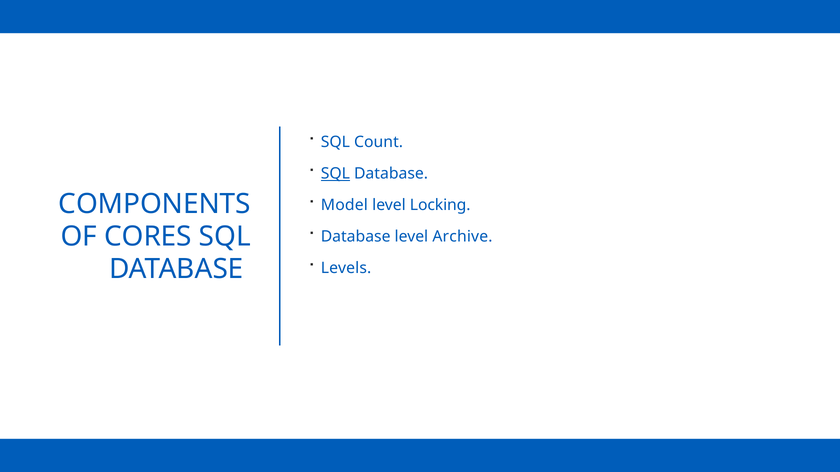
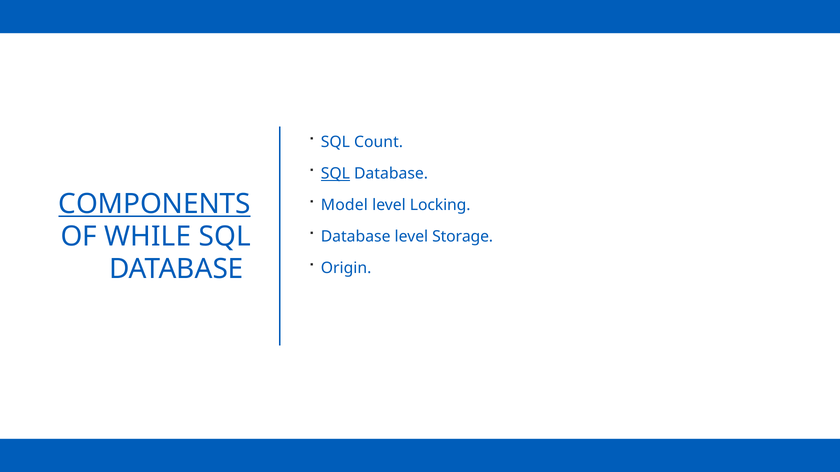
COMPONENTS underline: none -> present
Archive: Archive -> Storage
CORES: CORES -> WHILE
Levels: Levels -> Origin
